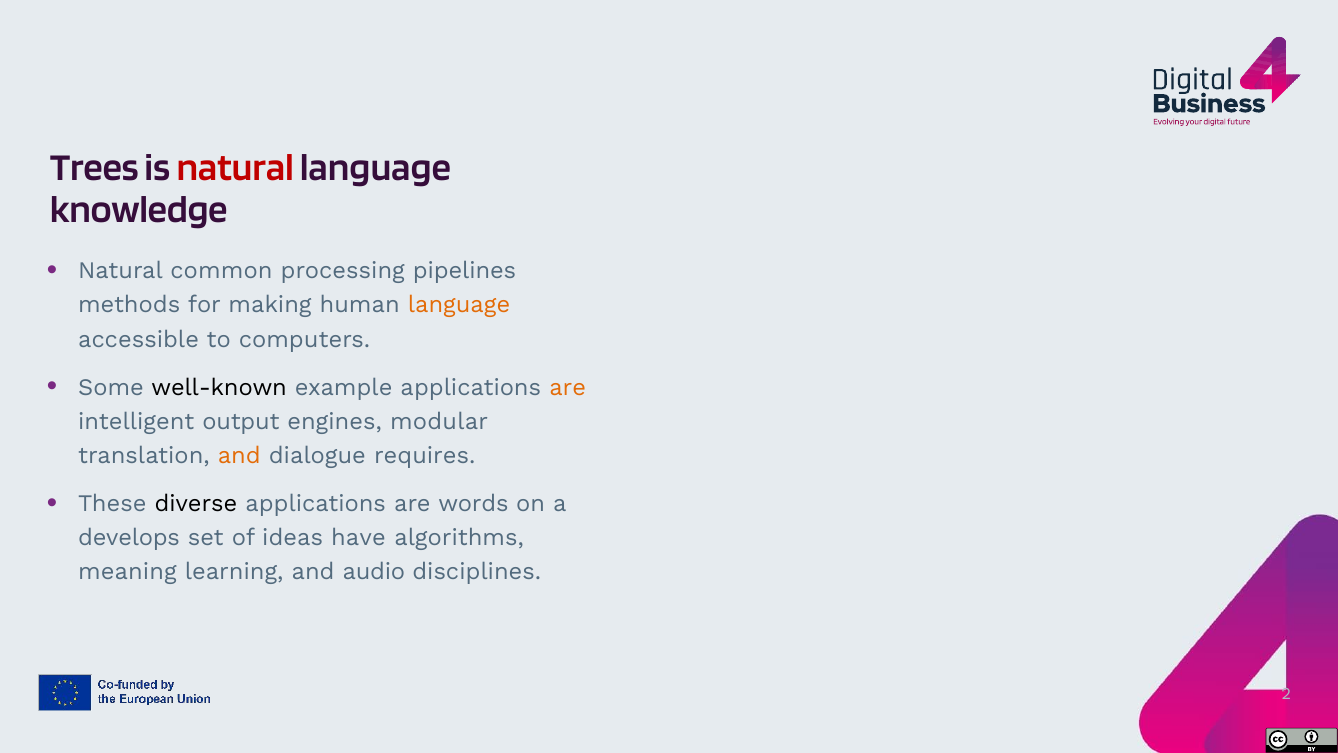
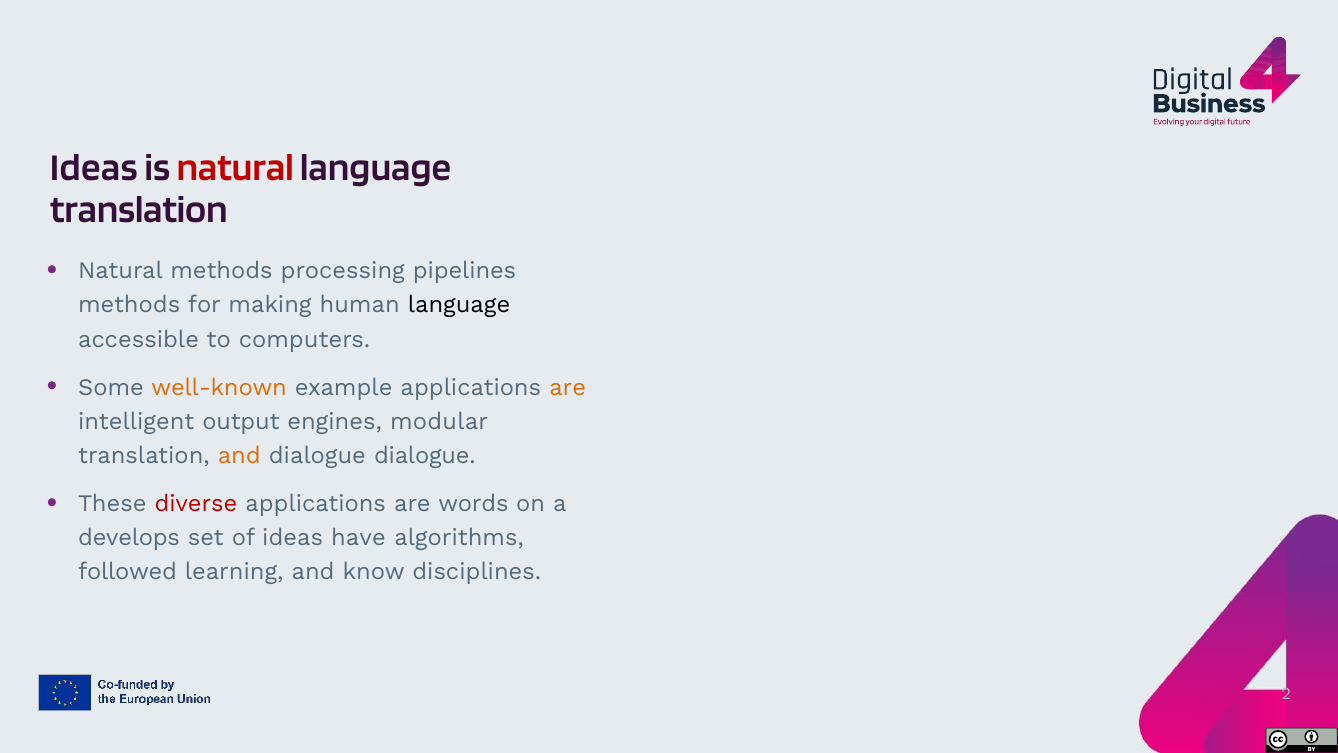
Trees at (94, 168): Trees -> Ideas
knowledge at (139, 210): knowledge -> translation
Natural common: common -> methods
language at (459, 305) colour: orange -> black
well-known colour: black -> orange
dialogue requires: requires -> dialogue
diverse colour: black -> red
meaning: meaning -> followed
audio: audio -> know
